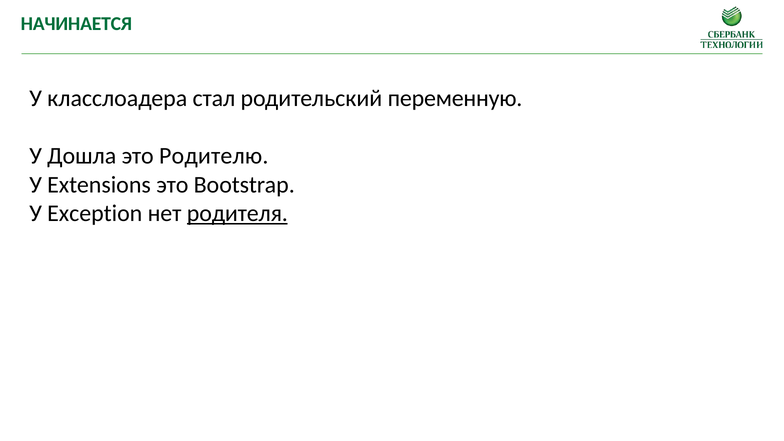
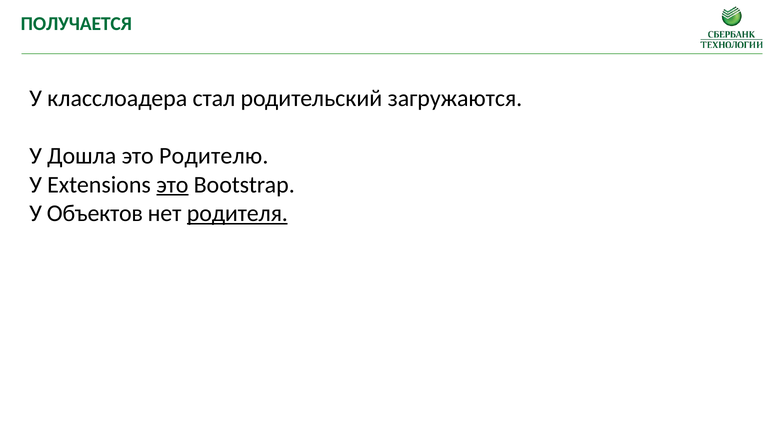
НАЧИНАЕТСЯ: НАЧИНАЕТСЯ -> ПОЛУЧАЕТСЯ
переменную: переменную -> загружаются
это at (172, 185) underline: none -> present
Exception: Exception -> Объектов
